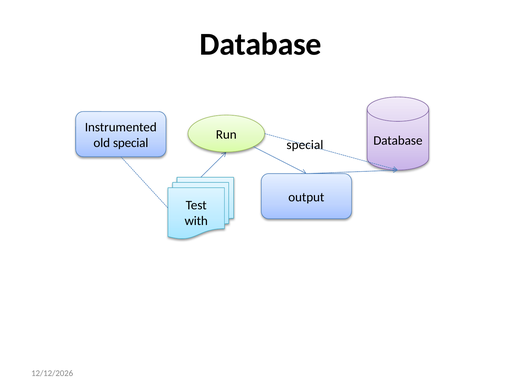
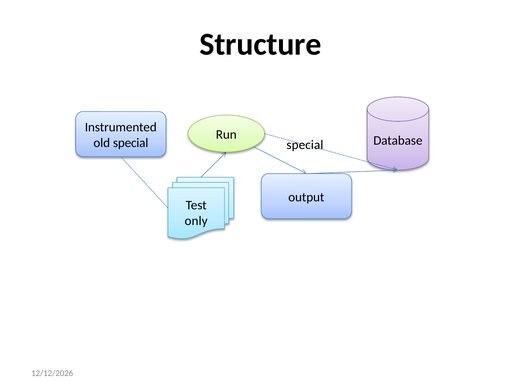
Database at (261, 44): Database -> Structure
with: with -> only
